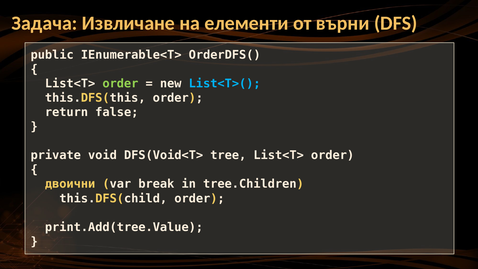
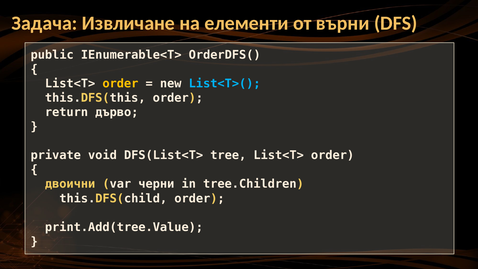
order at (120, 84) colour: light green -> yellow
false: false -> дърво
DFS(Void<T>: DFS(Void<T> -> DFS(List<T>
break: break -> черни
